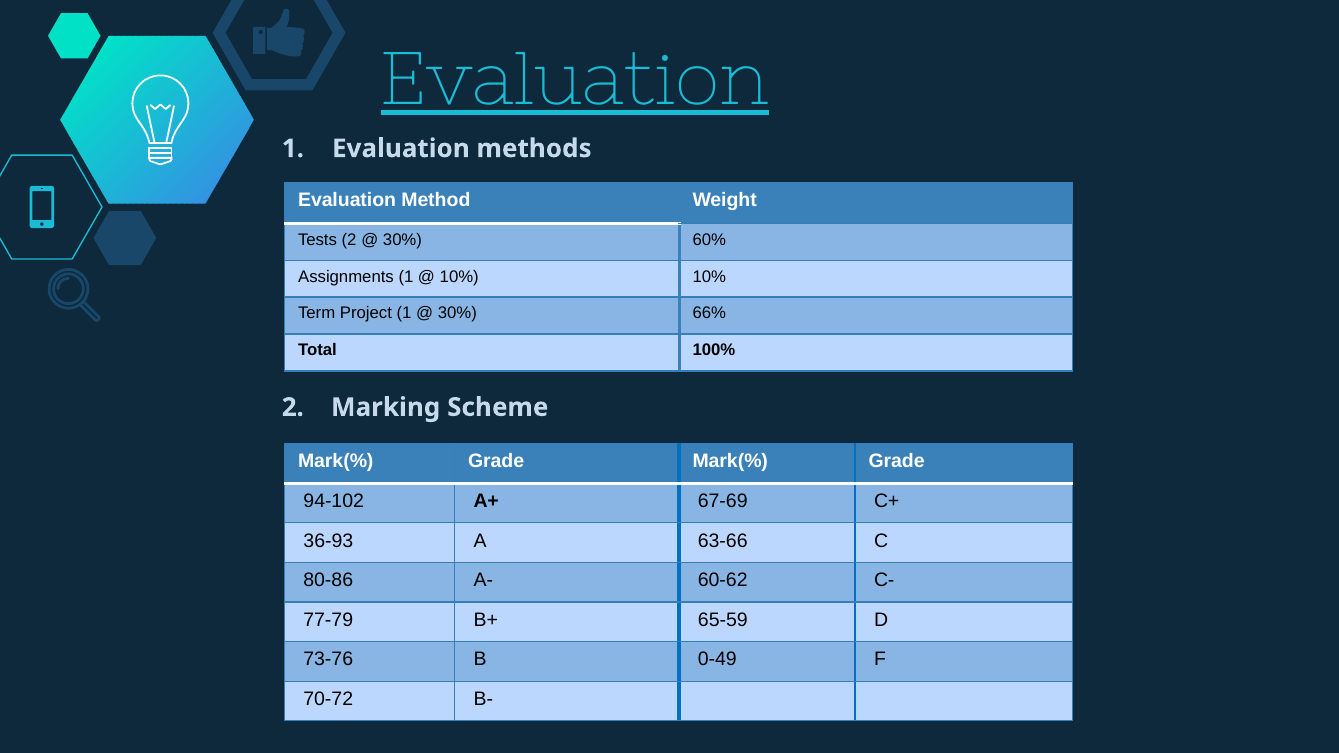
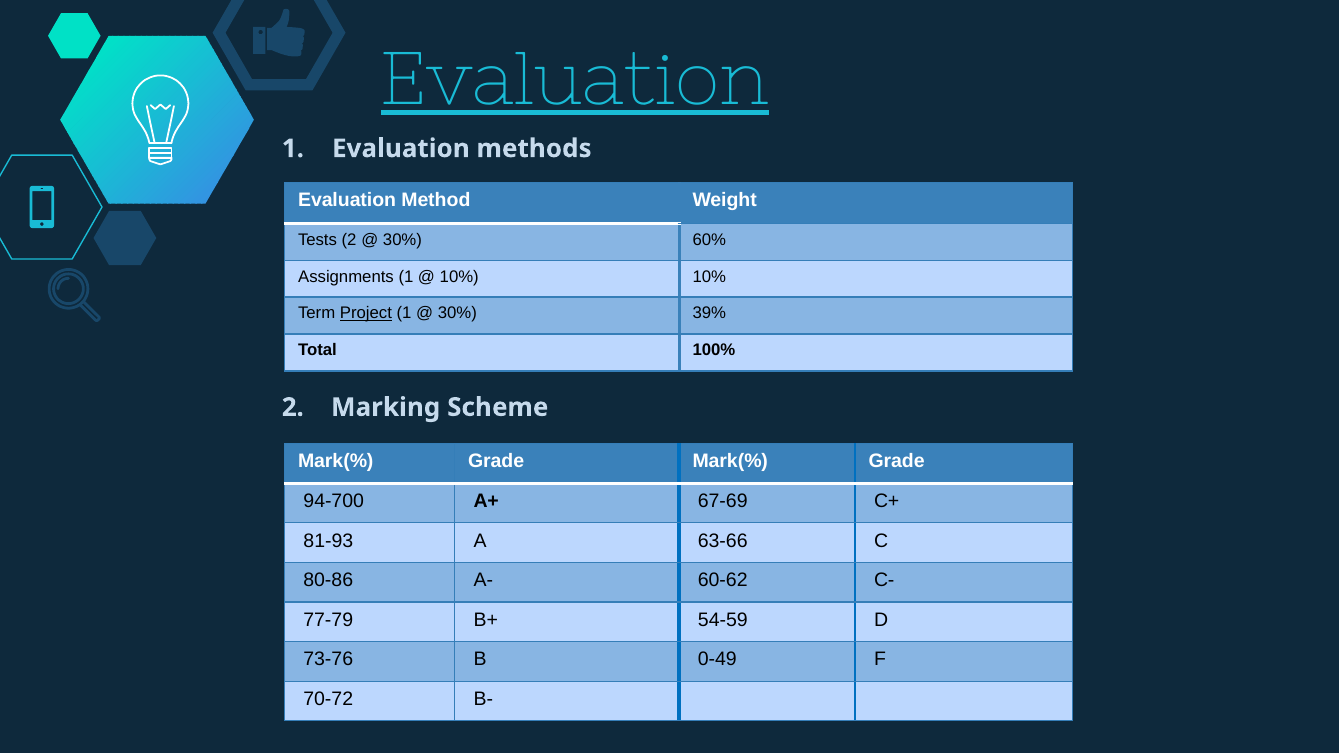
Project underline: none -> present
66%: 66% -> 39%
94-102: 94-102 -> 94-700
36-93: 36-93 -> 81-93
65-59: 65-59 -> 54-59
